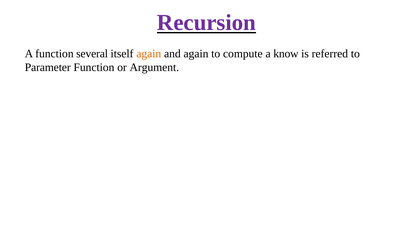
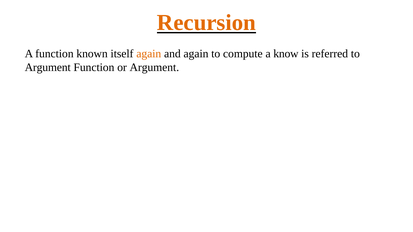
Recursion colour: purple -> orange
several: several -> known
Parameter at (48, 67): Parameter -> Argument
